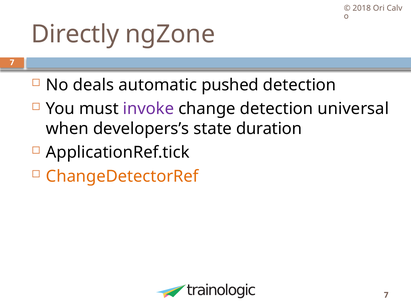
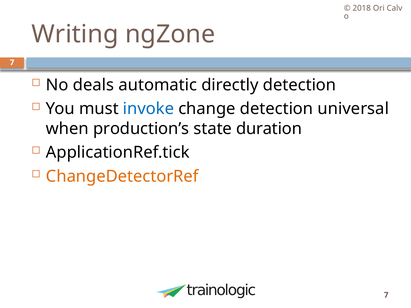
Directly: Directly -> Writing
pushed: pushed -> directly
invoke colour: purple -> blue
developers’s: developers’s -> production’s
